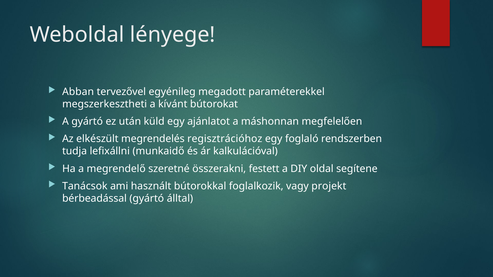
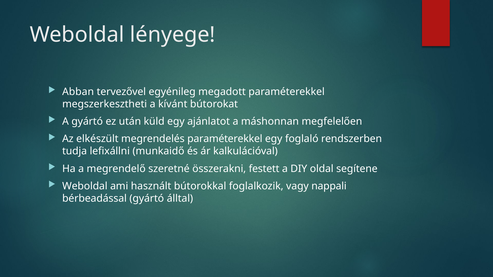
megrendelés regisztrációhoz: regisztrációhoz -> paraméterekkel
Tanácsok at (85, 186): Tanácsok -> Weboldal
projekt: projekt -> nappali
